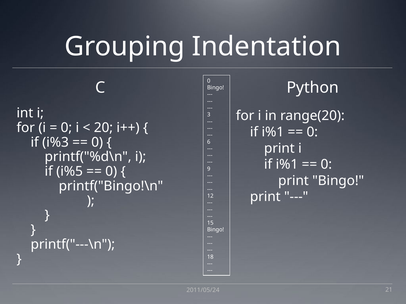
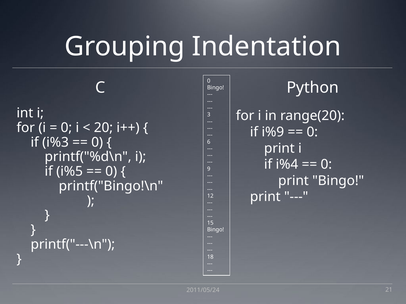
i%1 at (273, 132): i%1 -> i%9
i%1 at (287, 165): i%1 -> i%4
